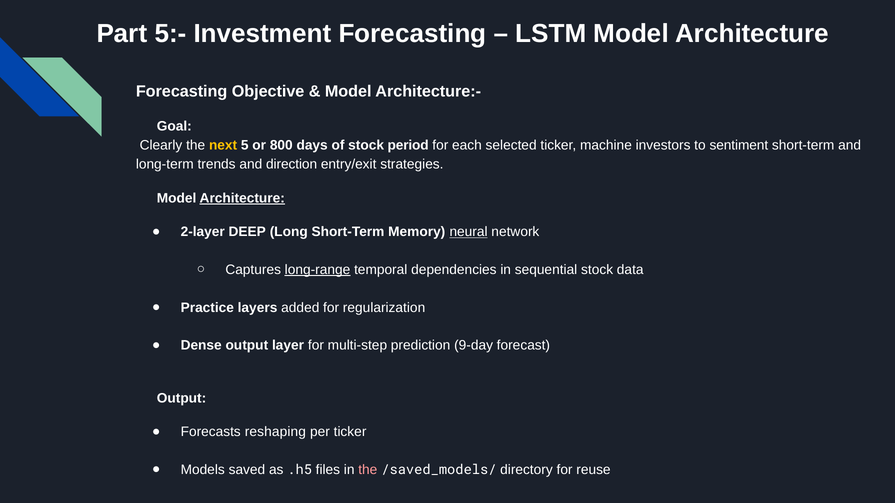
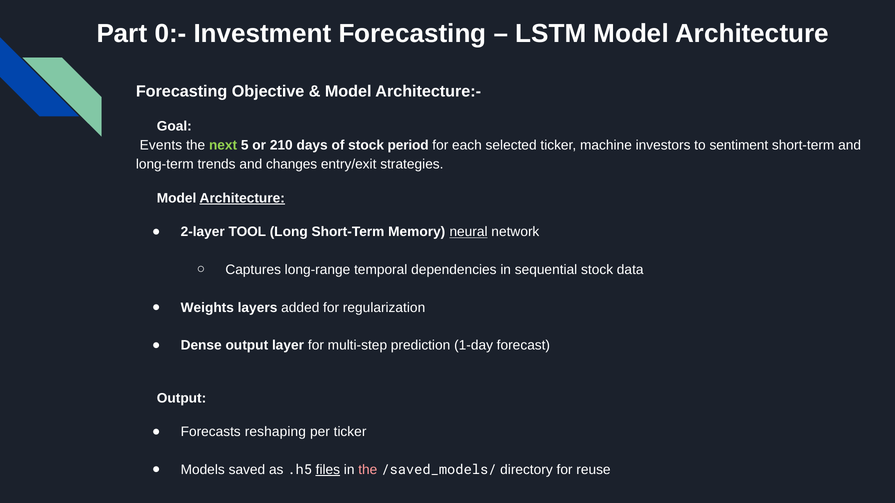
5:-: 5:- -> 0:-
Clearly: Clearly -> Events
next colour: yellow -> light green
800: 800 -> 210
direction: direction -> changes
DEEP: DEEP -> TOOL
long-range underline: present -> none
Practice: Practice -> Weights
9-day: 9-day -> 1-day
files underline: none -> present
